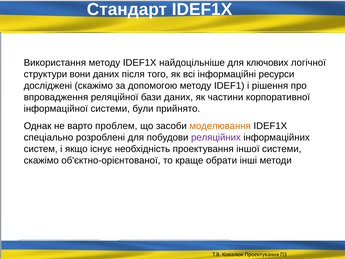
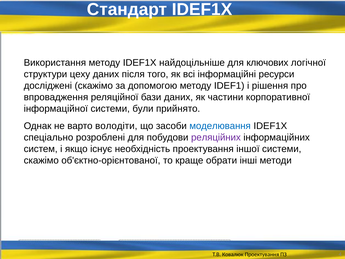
вони: вони -> цеху
проблем: проблем -> володіти
моделювання colour: orange -> blue
